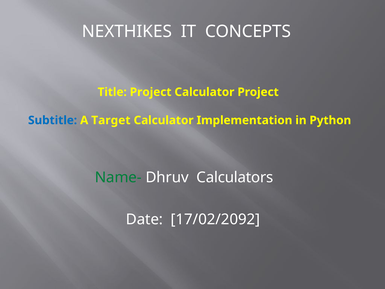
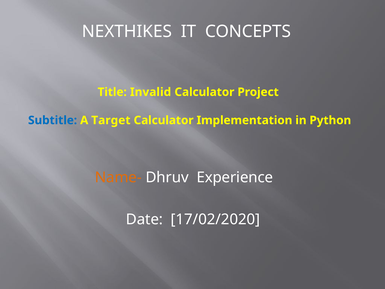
Title Project: Project -> Invalid
Name- colour: green -> orange
Calculators: Calculators -> Experience
17/02/2092: 17/02/2092 -> 17/02/2020
